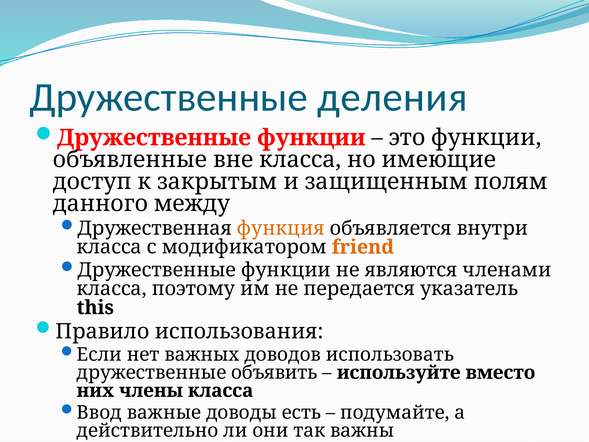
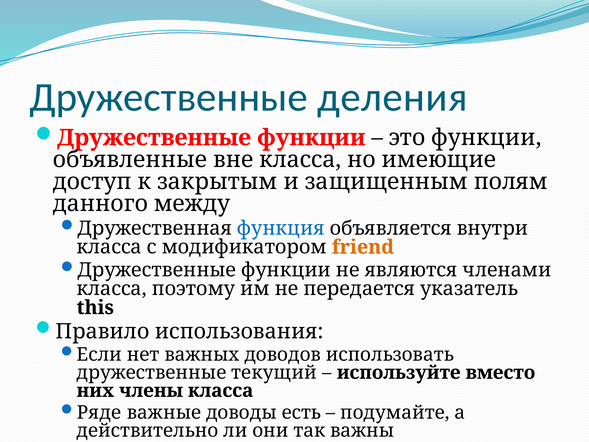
функция colour: orange -> blue
объявить: объявить -> текущий
Ввод: Ввод -> Ряде
